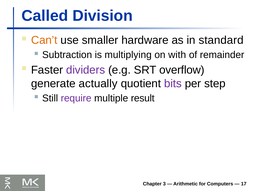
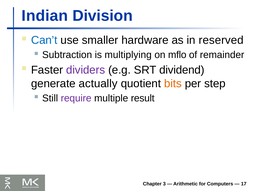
Called: Called -> Indian
Can’t colour: orange -> blue
standard: standard -> reserved
with: with -> mflo
overflow: overflow -> dividend
bits colour: purple -> orange
